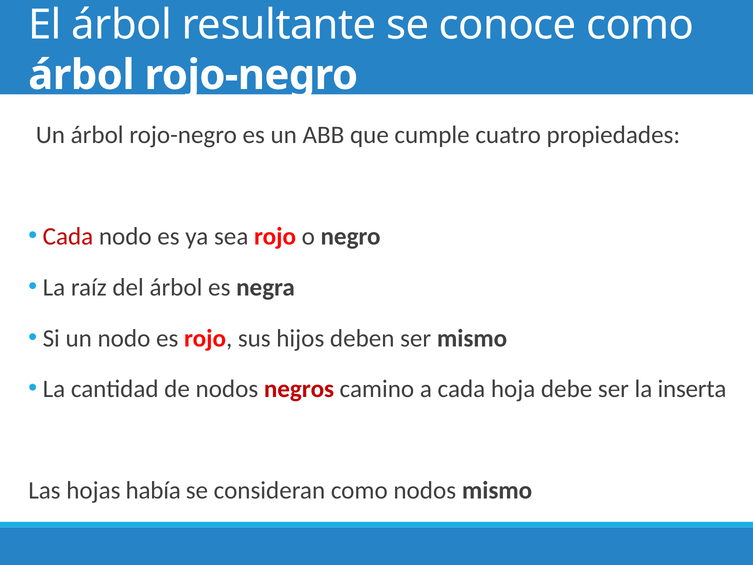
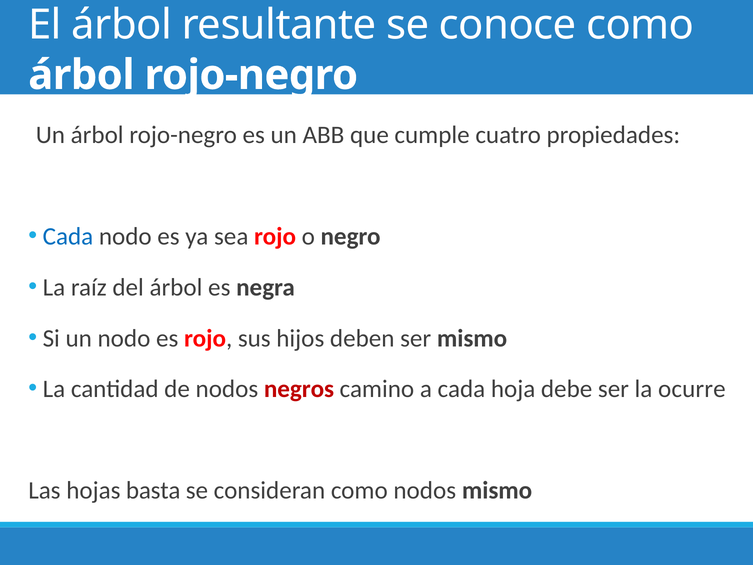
Cada at (68, 236) colour: red -> blue
inserta: inserta -> ocurre
había: había -> basta
